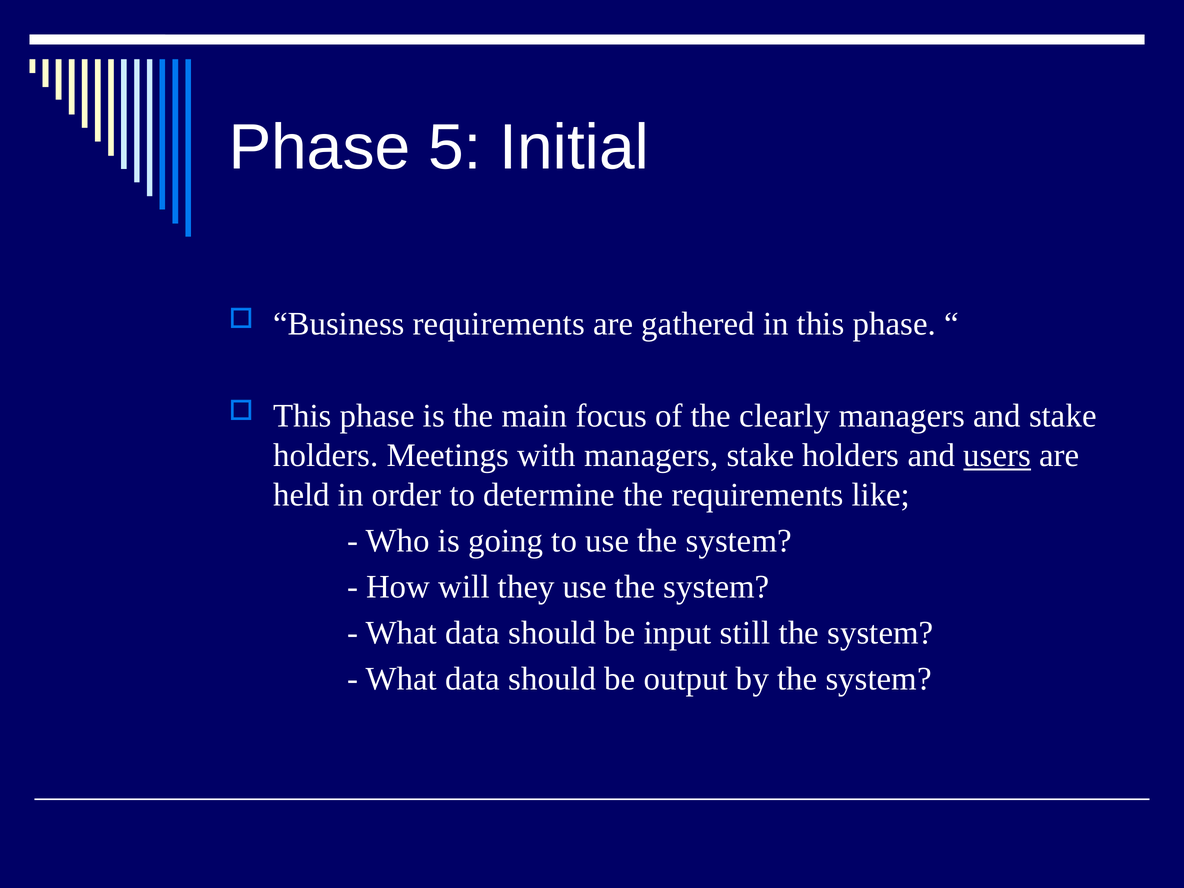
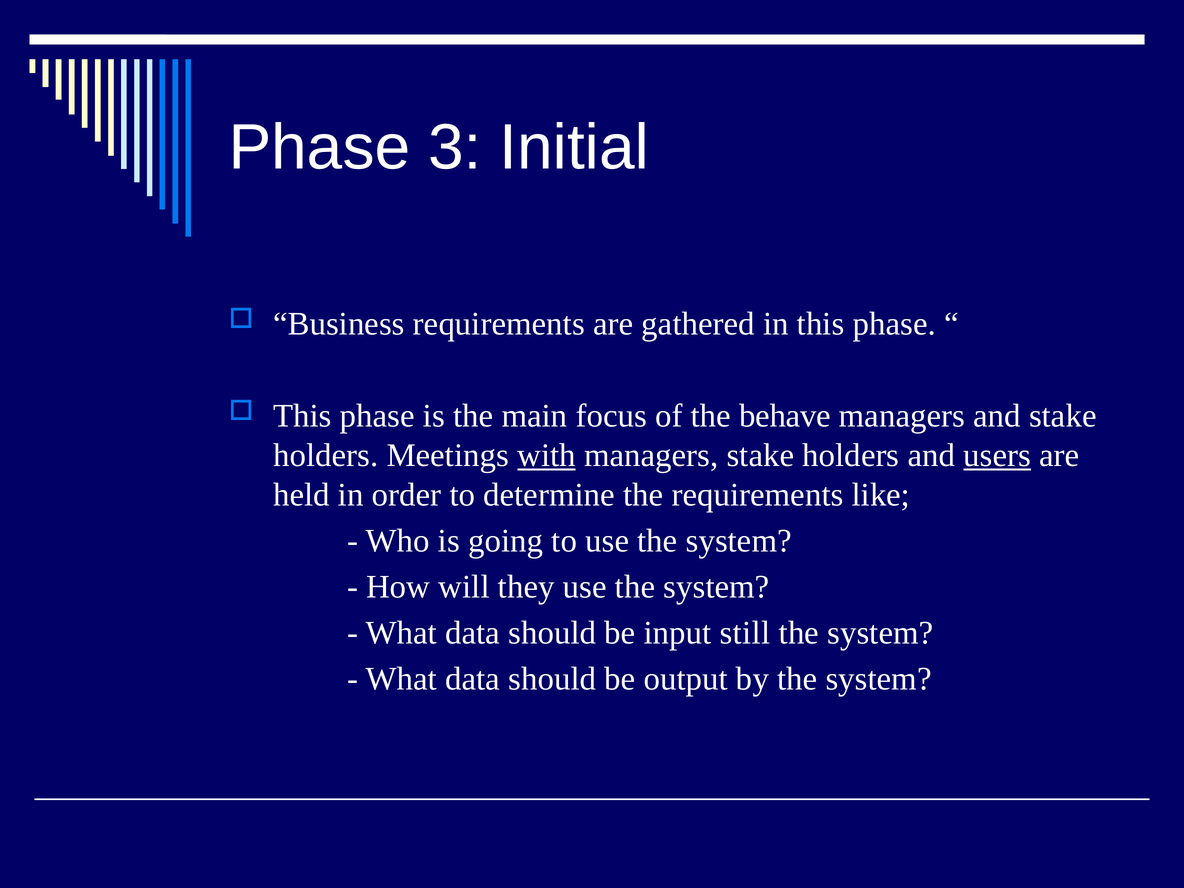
5: 5 -> 3
clearly: clearly -> behave
with underline: none -> present
